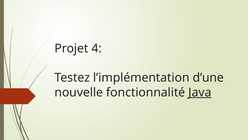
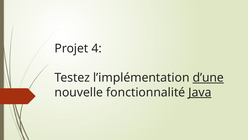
d’une underline: none -> present
